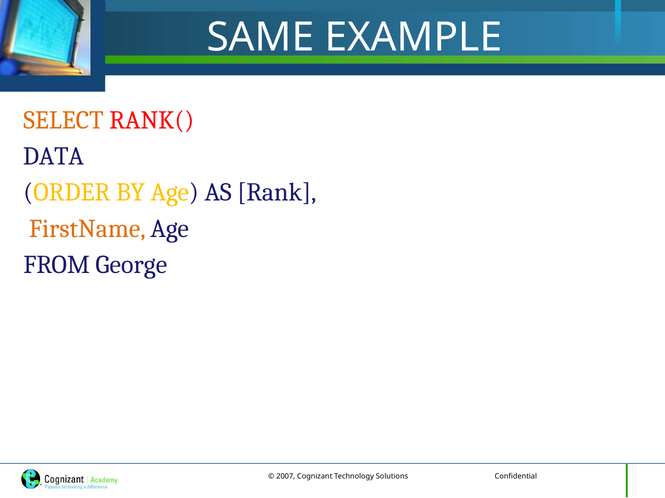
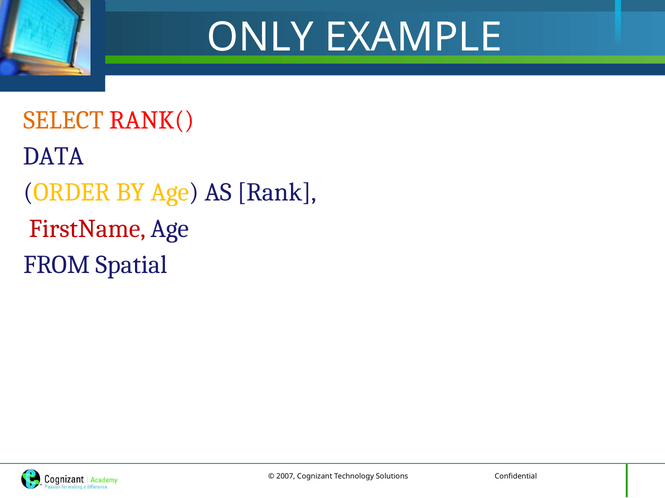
SAME: SAME -> ONLY
FirstName colour: orange -> red
George: George -> Spatial
